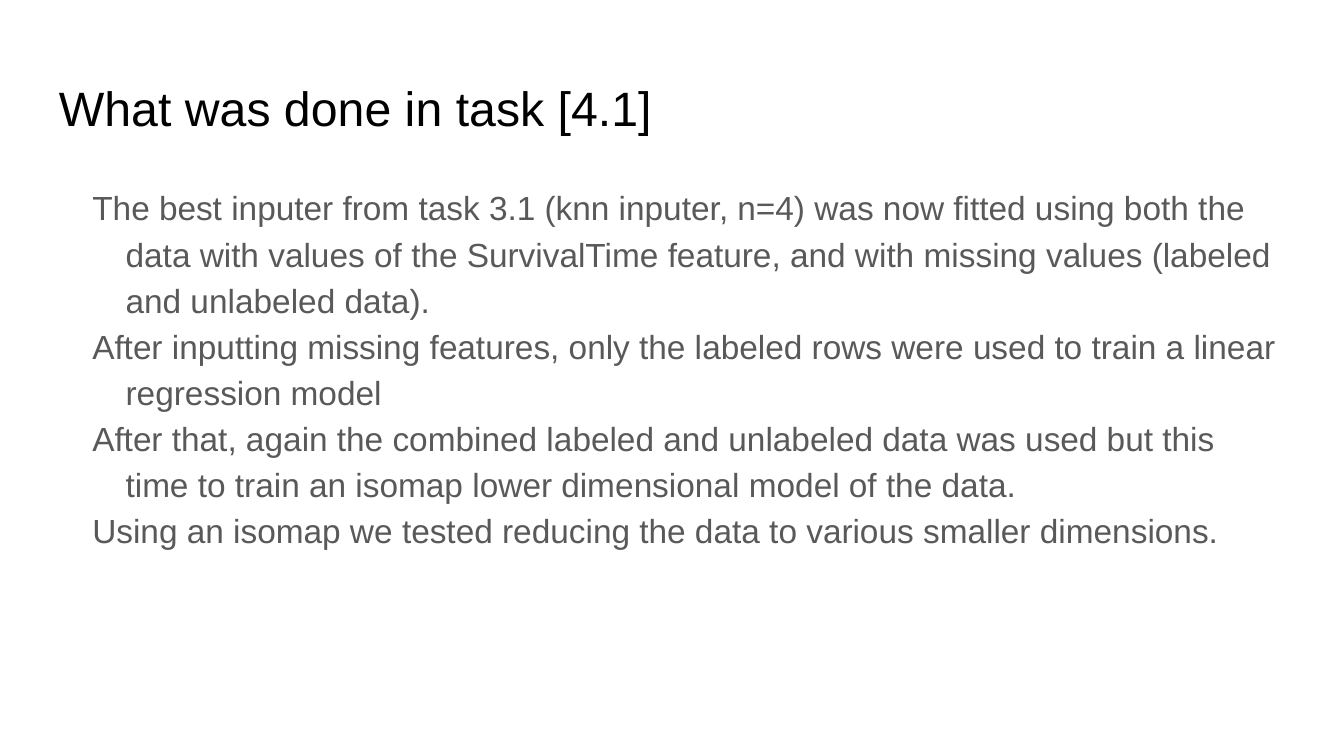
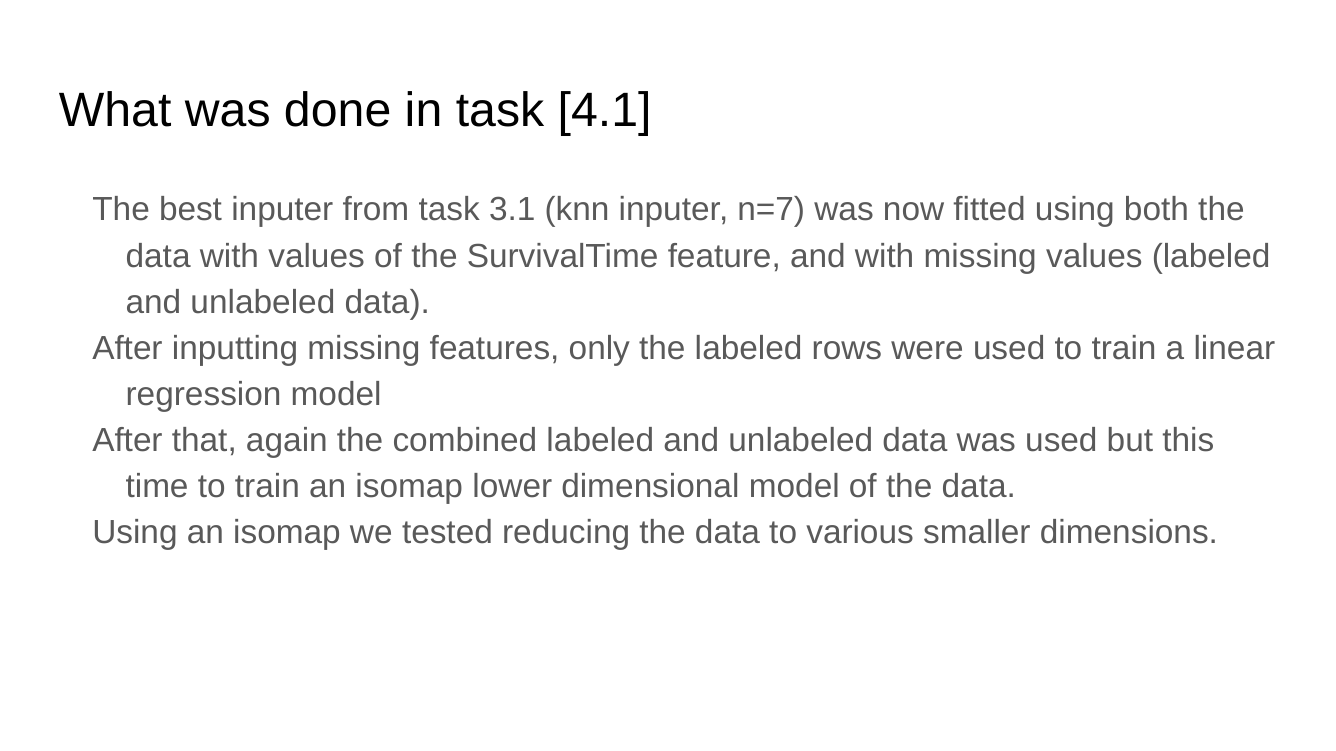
n=4: n=4 -> n=7
